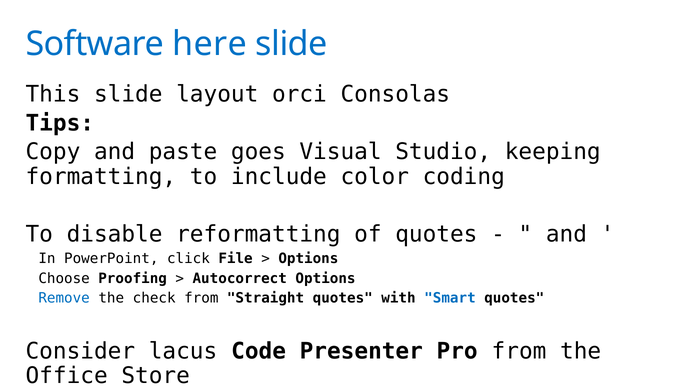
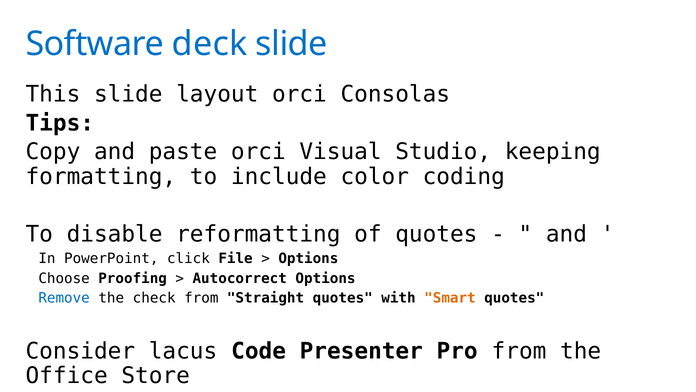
here: here -> deck
paste goes: goes -> orci
Smart colour: blue -> orange
